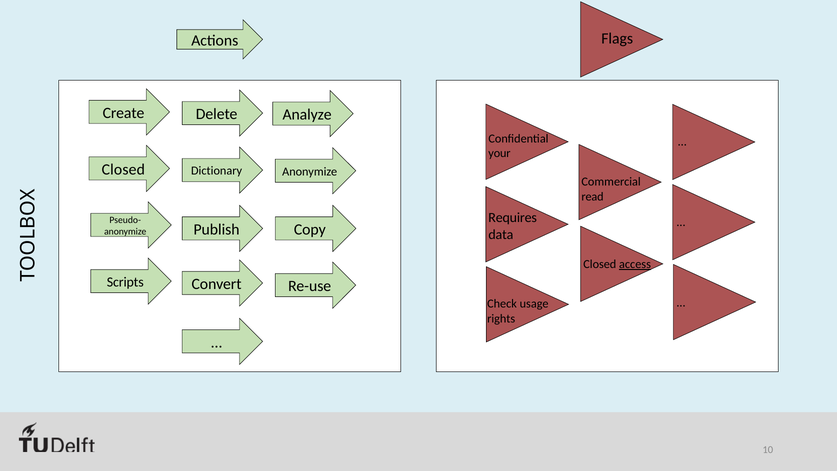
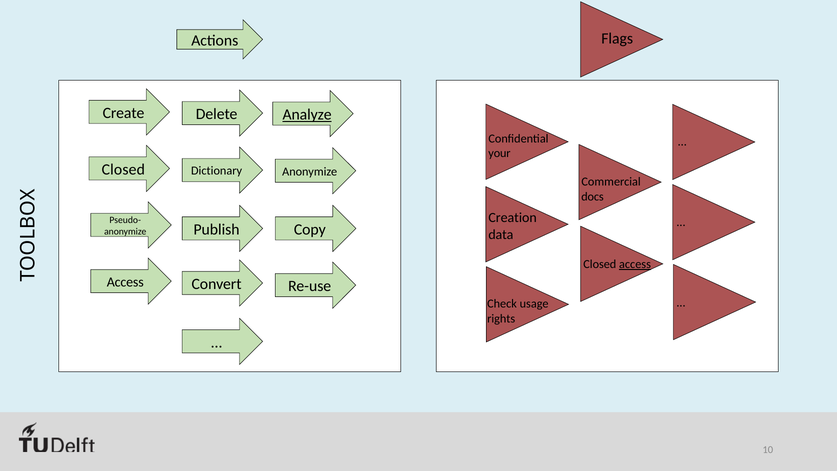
Analyze underline: none -> present
read: read -> docs
Requires: Requires -> Creation
Scripts at (125, 282): Scripts -> Access
